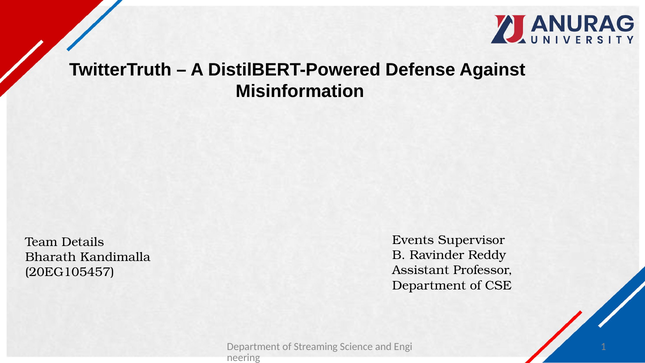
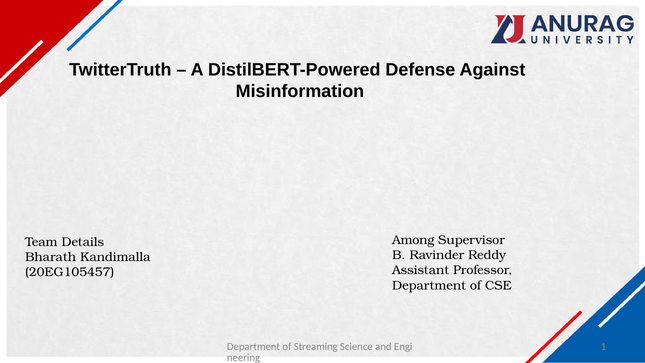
Events: Events -> Among
